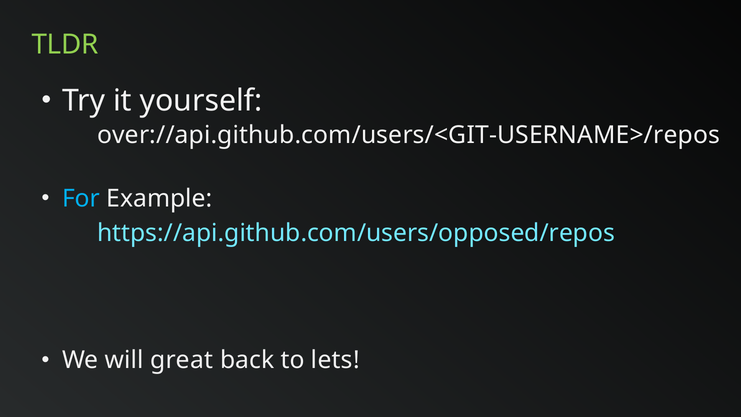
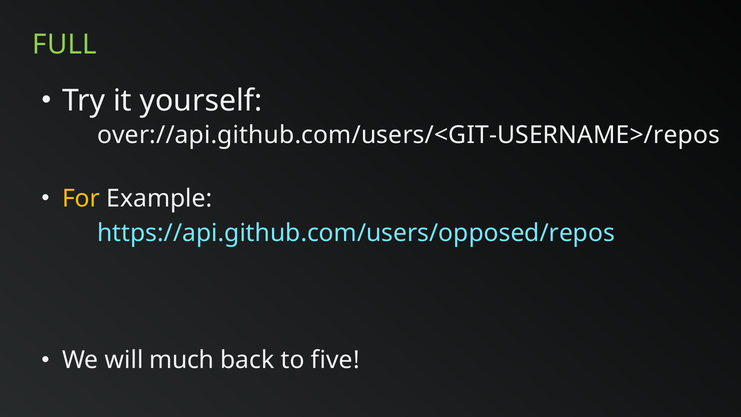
TLDR: TLDR -> FULL
For colour: light blue -> yellow
great: great -> much
lets: lets -> five
